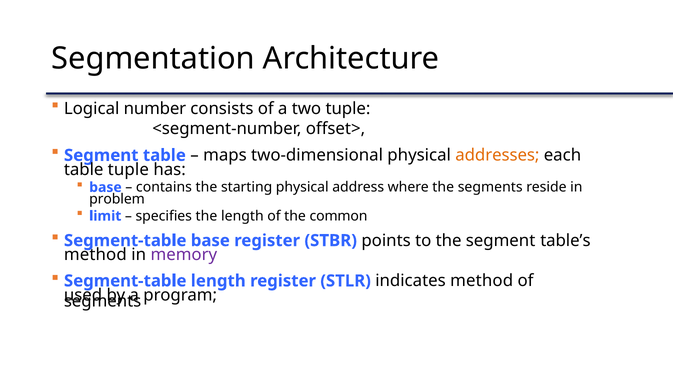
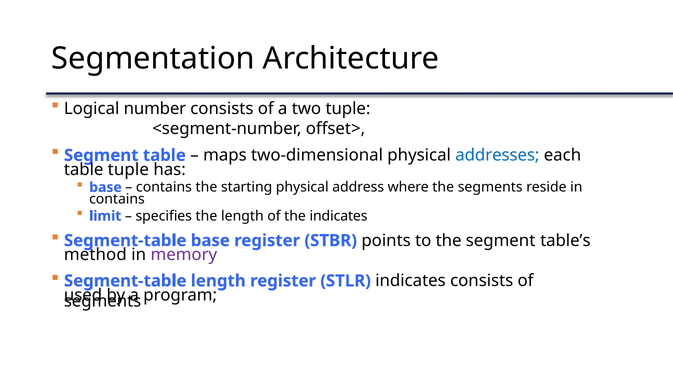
addresses colour: orange -> blue
problem at (117, 199): problem -> contains
the common: common -> indicates
indicates method: method -> consists
